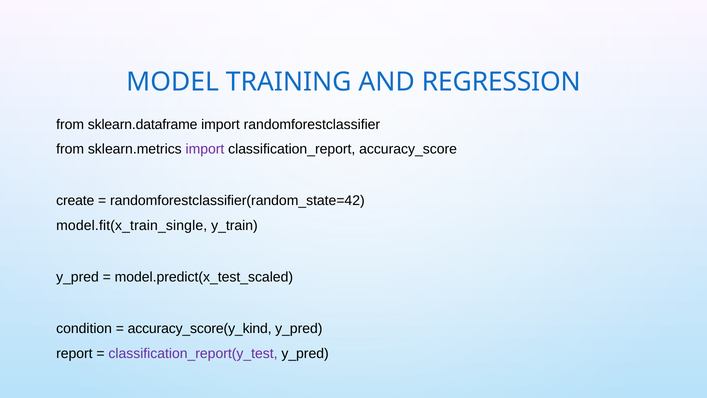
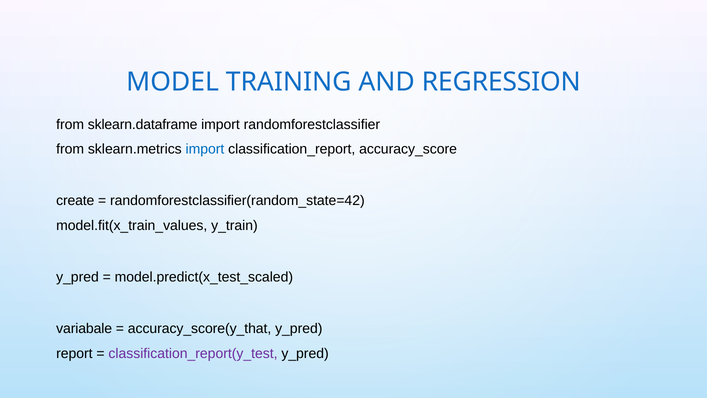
import at (205, 149) colour: purple -> blue
model.fit(x_train_single: model.fit(x_train_single -> model.fit(x_train_values
condition: condition -> variabale
accuracy_score(y_kind: accuracy_score(y_kind -> accuracy_score(y_that
